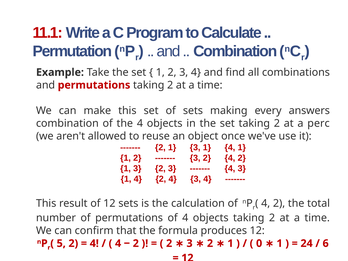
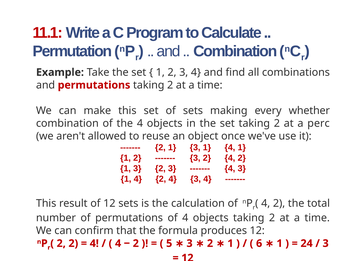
answers: answers -> whether
5 at (61, 243): 5 -> 2
2 at (169, 243): 2 -> 5
0: 0 -> 6
6 at (326, 243): 6 -> 3
